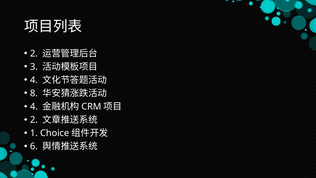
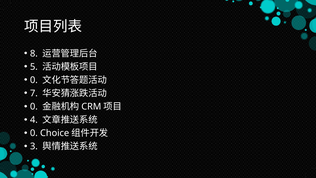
2 at (34, 53): 2 -> 8
3: 3 -> 5
4 at (34, 80): 4 -> 0
8: 8 -> 7
4 at (34, 106): 4 -> 0
2 at (34, 120): 2 -> 4
1 at (34, 133): 1 -> 0
6: 6 -> 3
